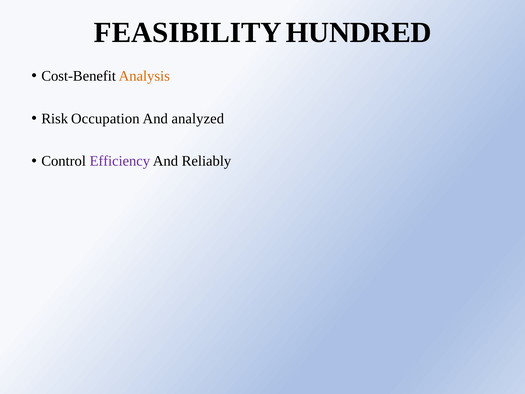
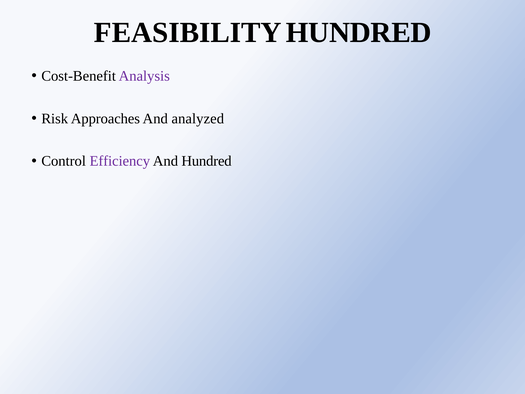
Analysis colour: orange -> purple
Occupation: Occupation -> Approaches
And Reliably: Reliably -> Hundred
